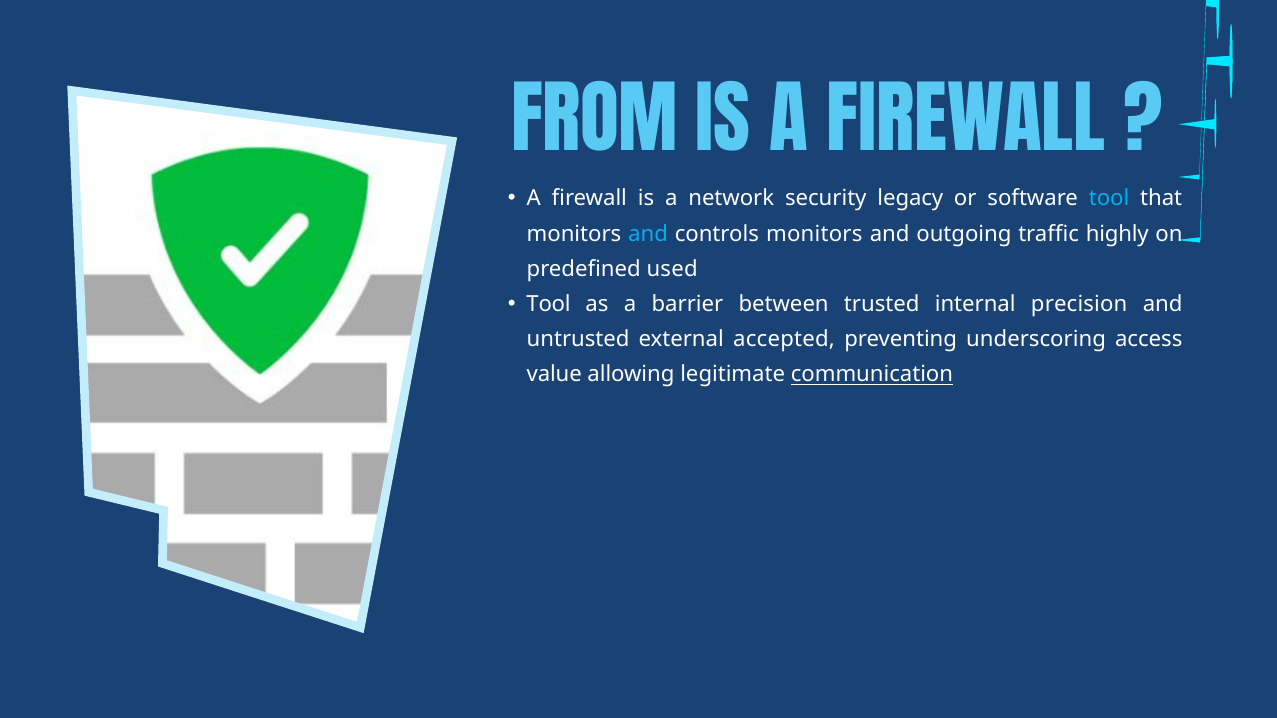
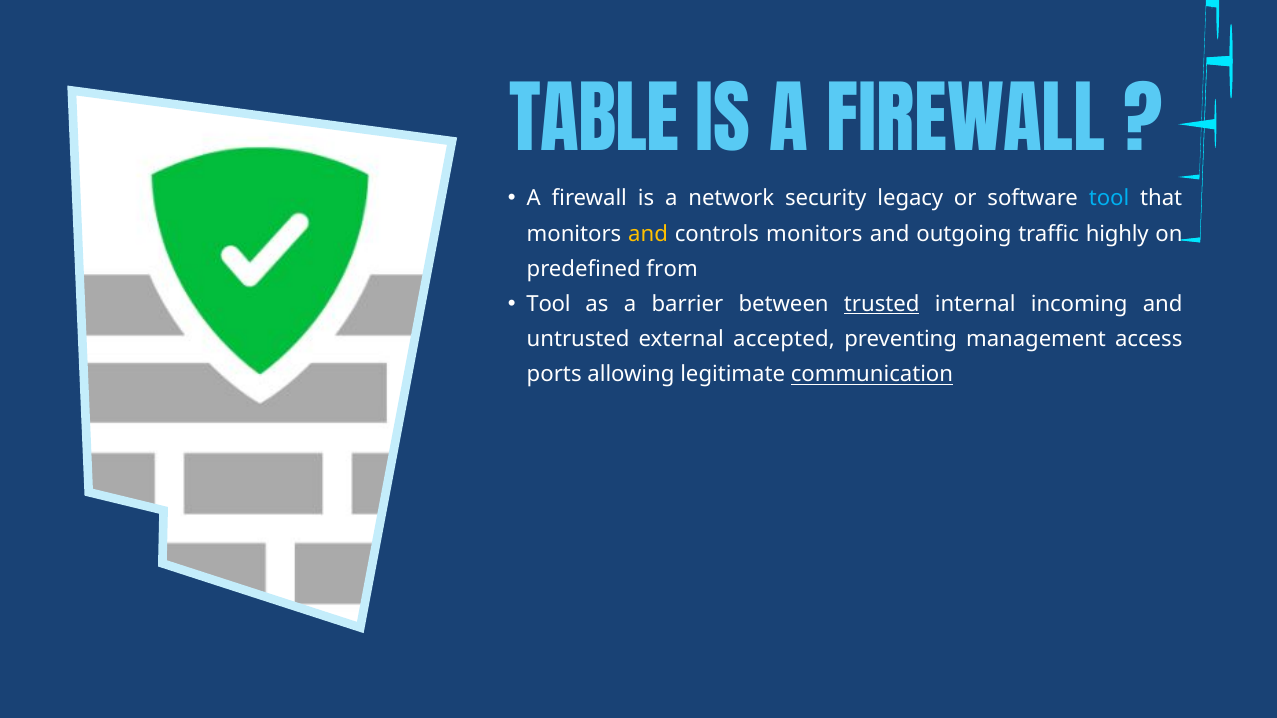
FROM: FROM -> TABLE
and at (648, 234) colour: light blue -> yellow
used: used -> from
trusted underline: none -> present
precision: precision -> incoming
underscoring: underscoring -> management
value: value -> ports
